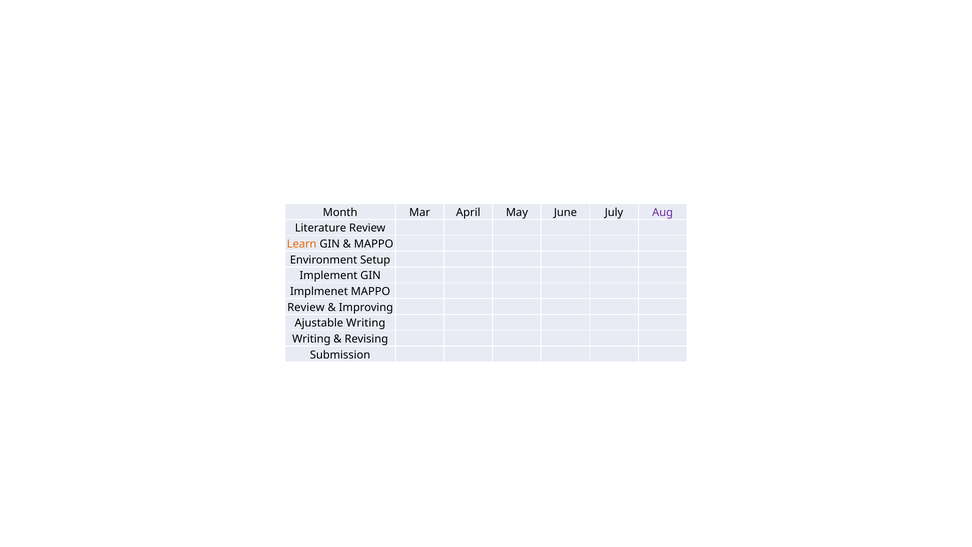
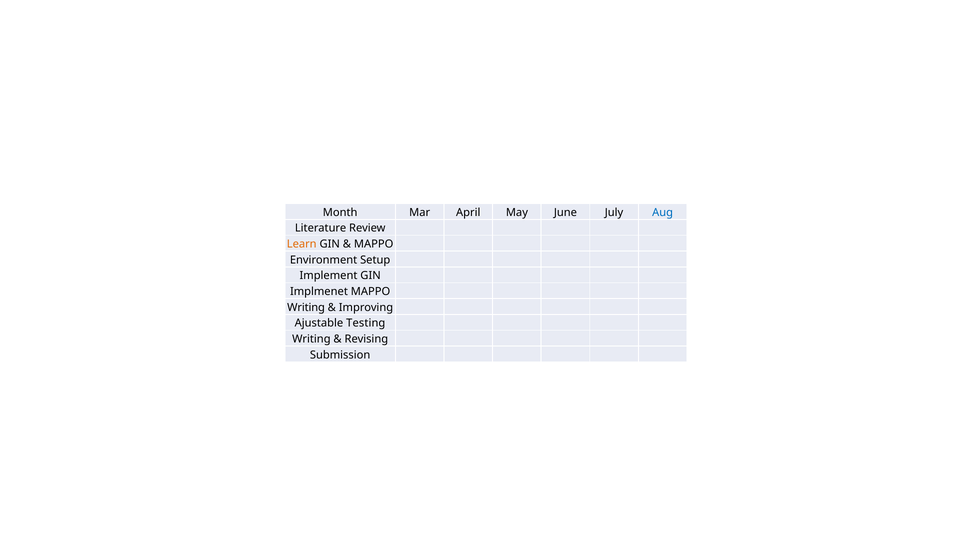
Aug colour: purple -> blue
Review at (306, 307): Review -> Writing
Ajustable Writing: Writing -> Testing
